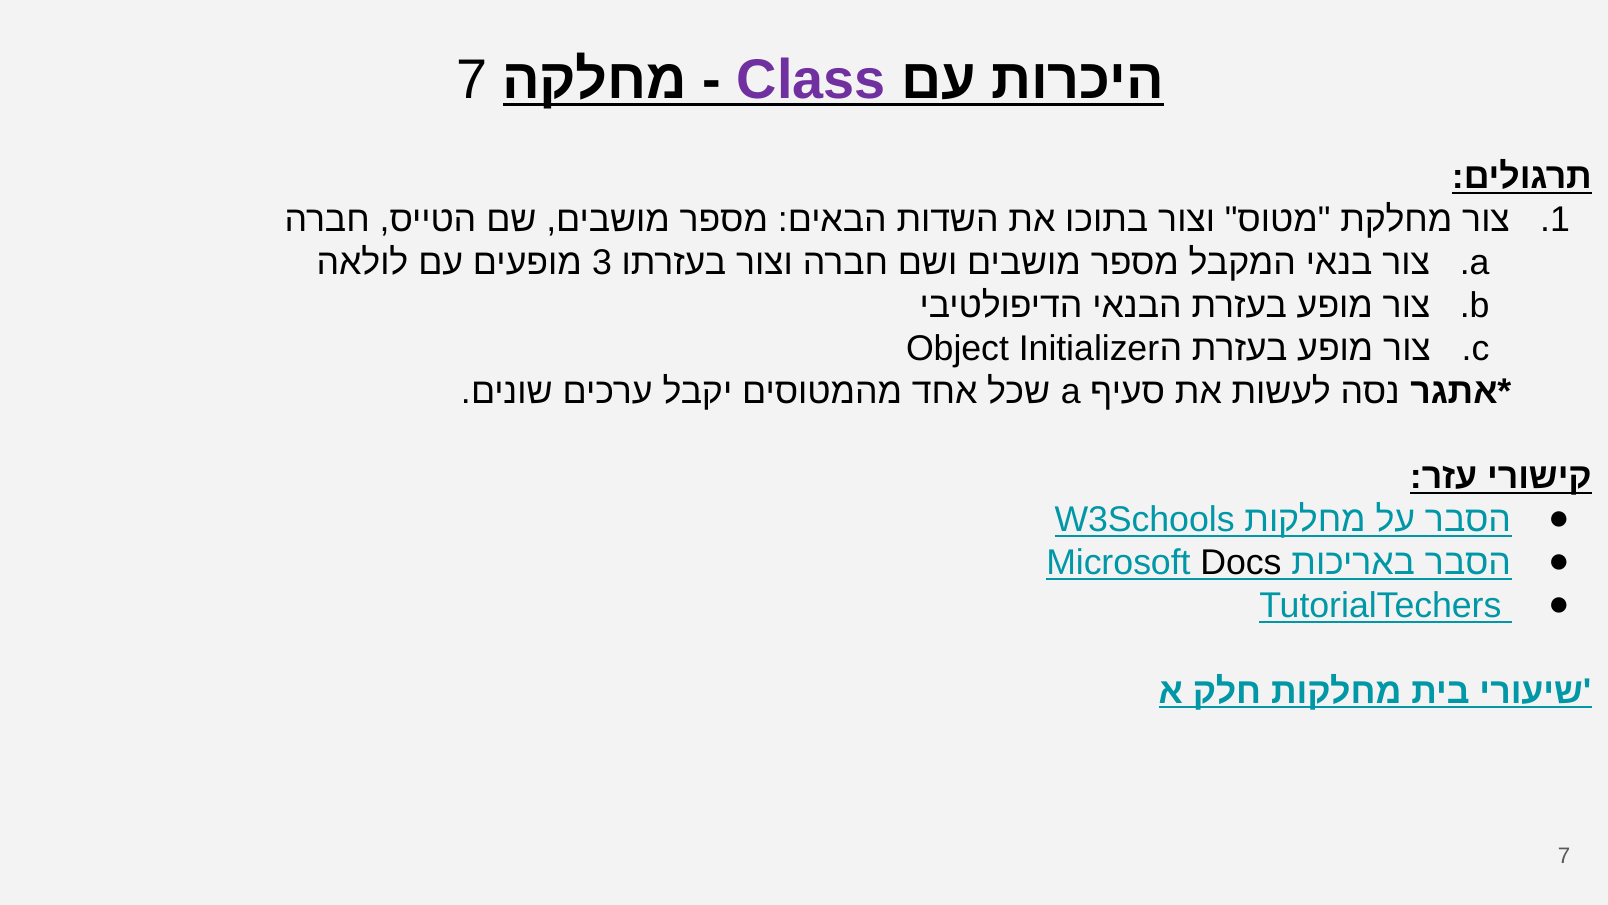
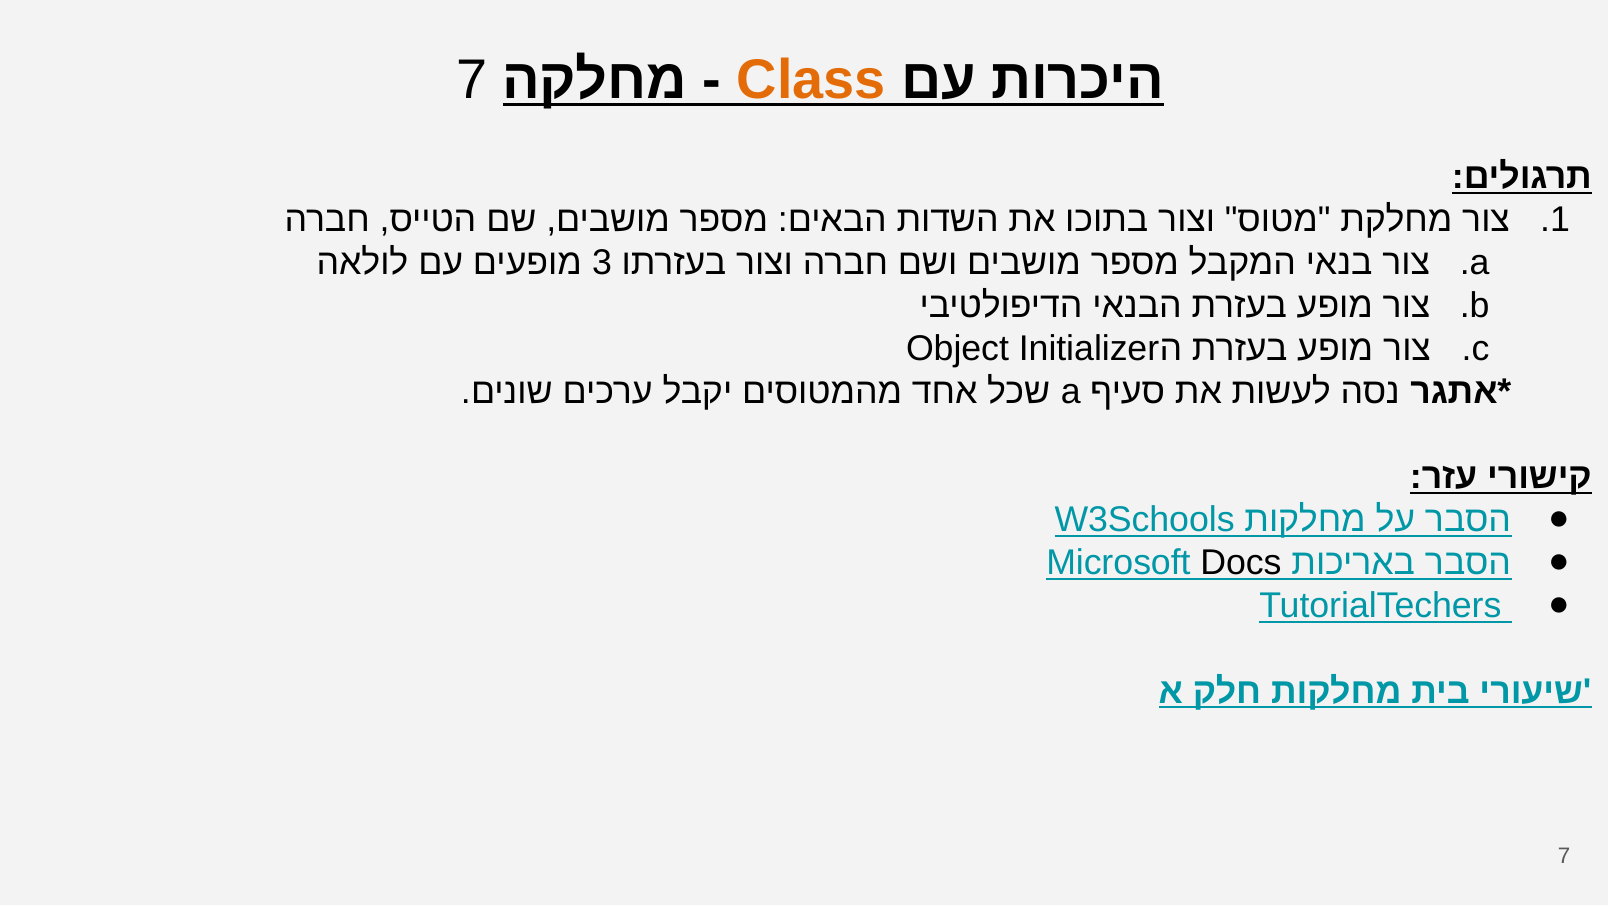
Class colour: purple -> orange
